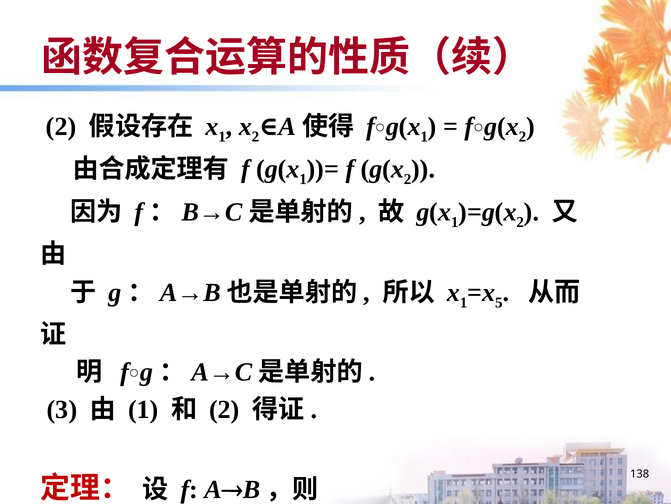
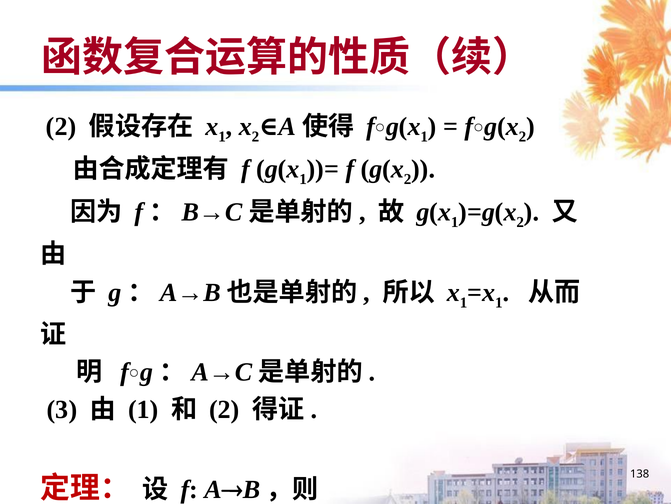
5 at (499, 302): 5 -> 1
